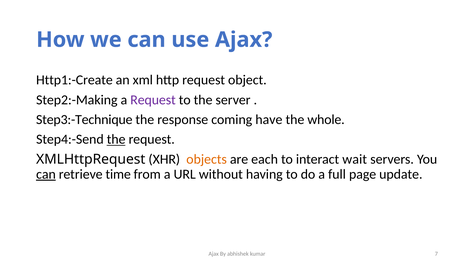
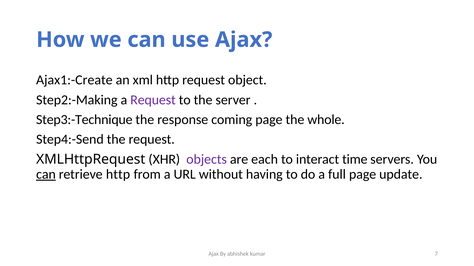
Http1:-Create: Http1:-Create -> Ajax1:-Create
coming have: have -> page
the at (116, 140) underline: present -> none
objects colour: orange -> purple
wait: wait -> time
retrieve time: time -> http
